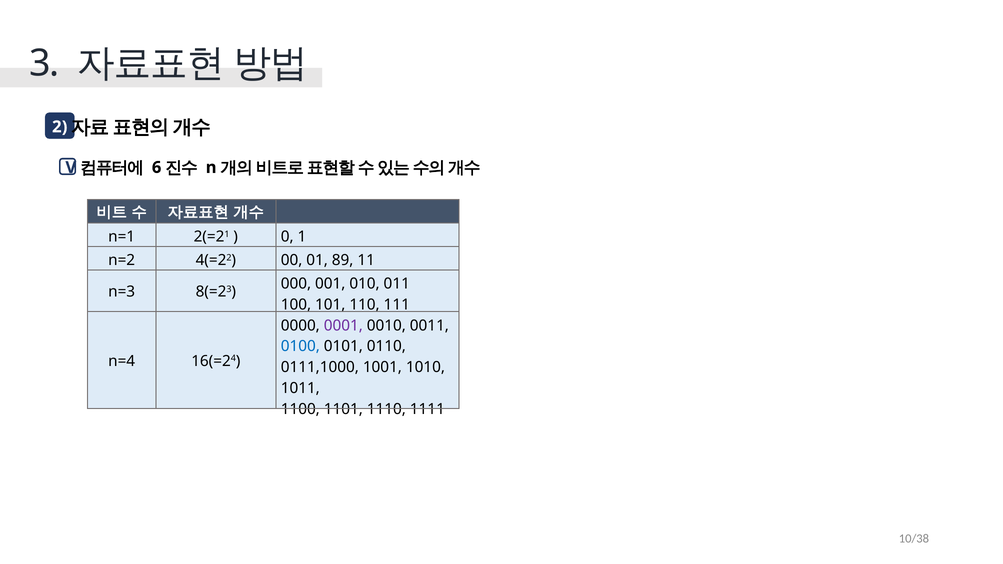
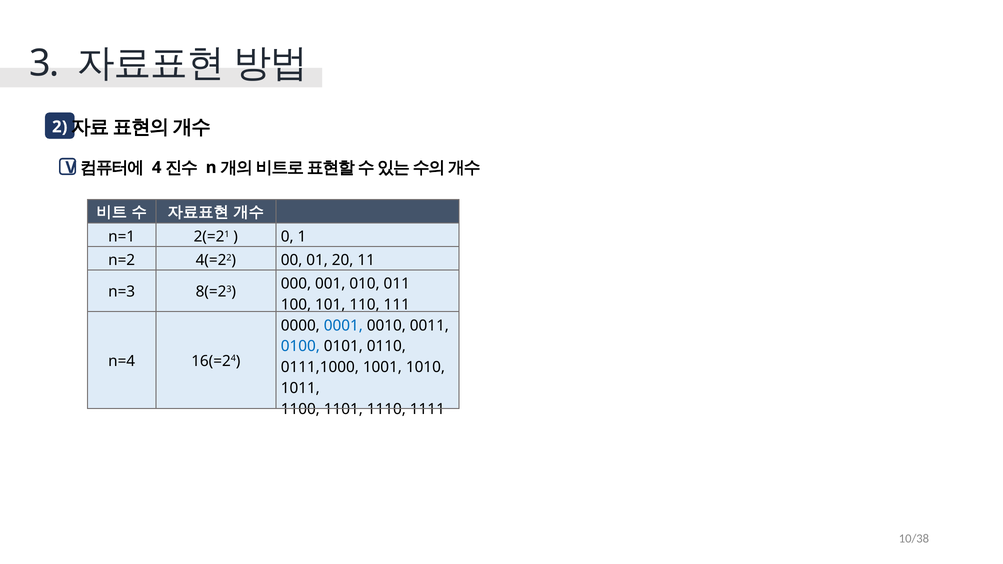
6: 6 -> 4
89: 89 -> 20
0001 colour: purple -> blue
